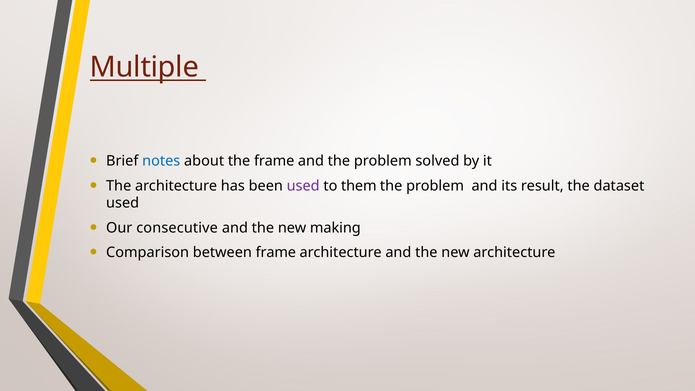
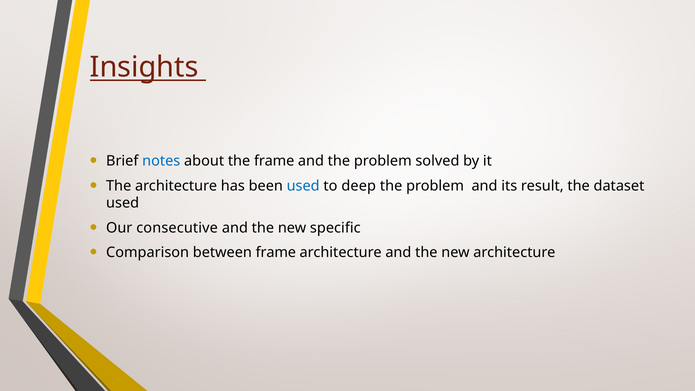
Multiple: Multiple -> Insights
used at (303, 186) colour: purple -> blue
them: them -> deep
making: making -> specific
